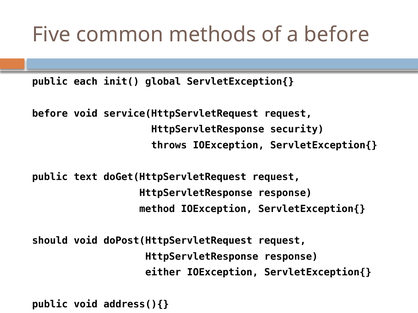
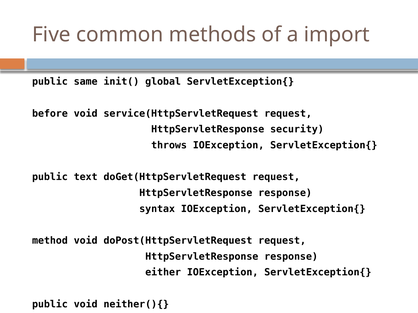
a before: before -> import
each: each -> same
method: method -> syntax
should: should -> method
address(){: address(){ -> neither(){
